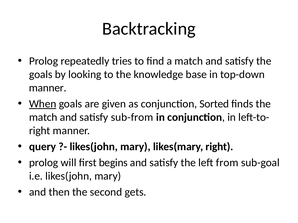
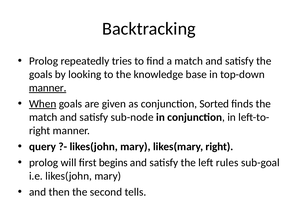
manner at (48, 88) underline: none -> present
sub-from: sub-from -> sub-node
from: from -> rules
gets: gets -> tells
